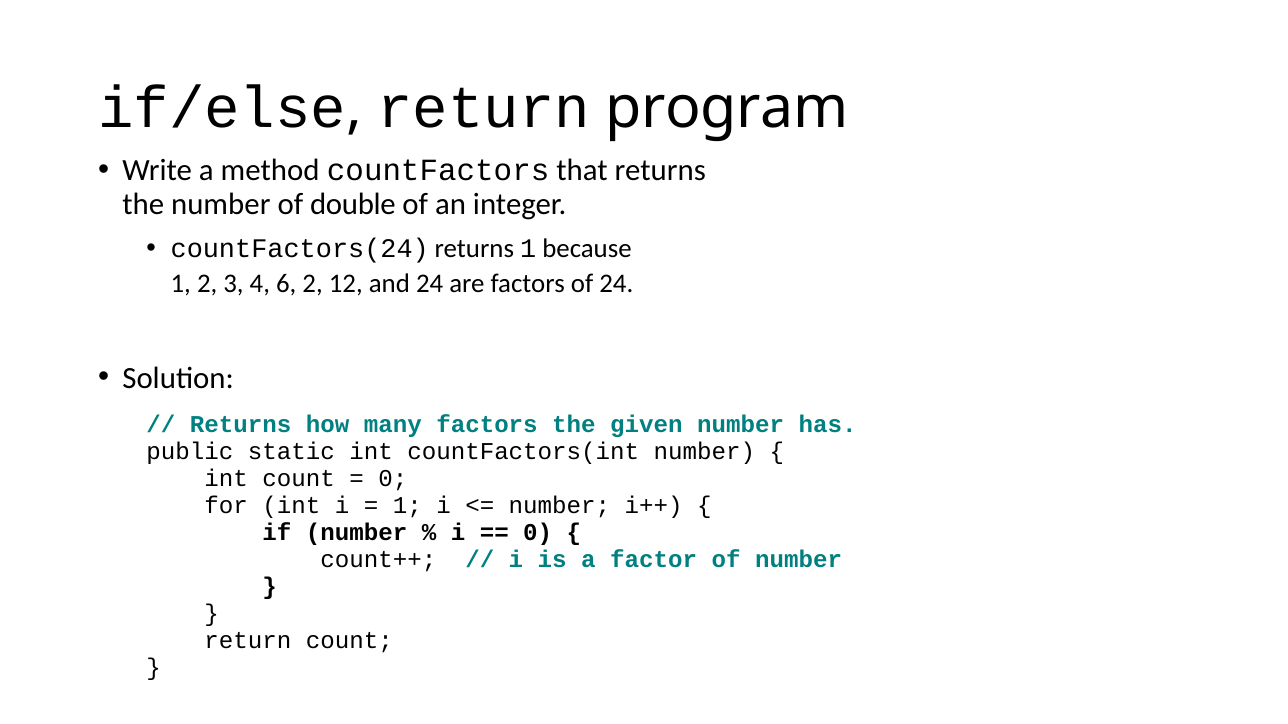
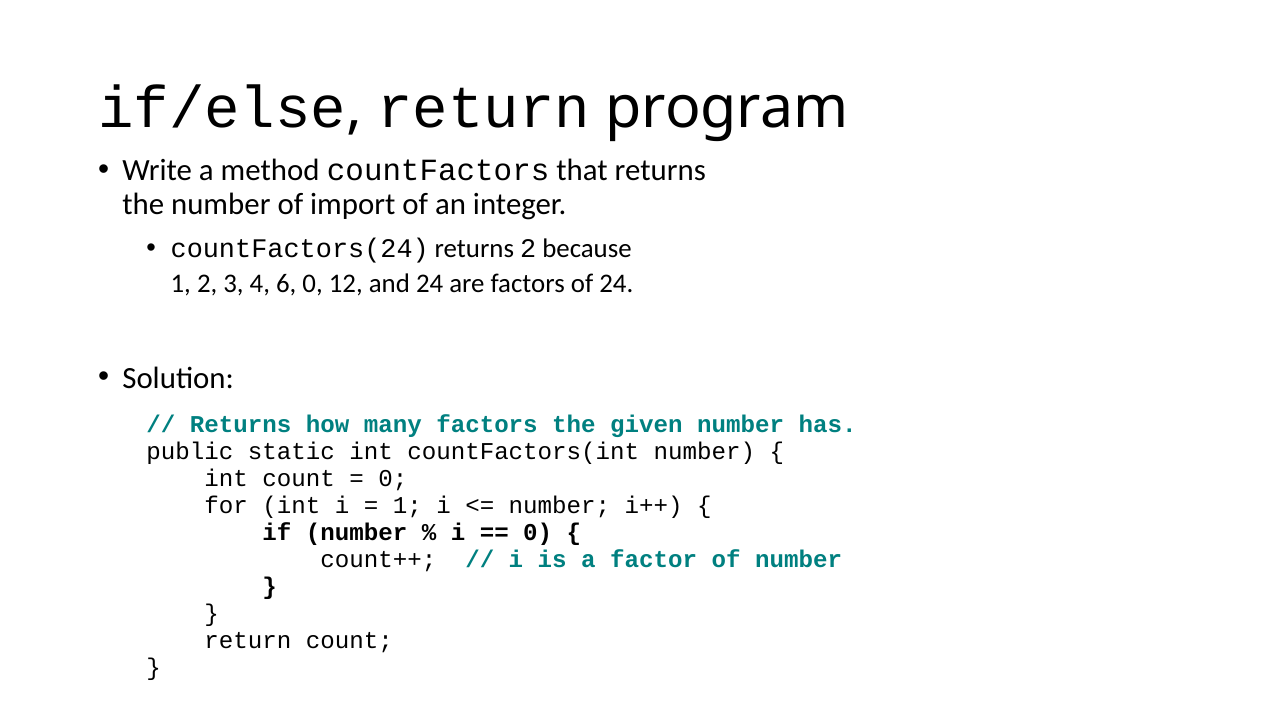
double: double -> import
returns 1: 1 -> 2
6 2: 2 -> 0
